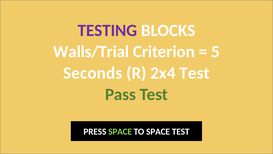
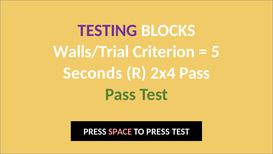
2x4 Test: Test -> Pass
SPACE at (120, 131) colour: light green -> pink
TO SPACE: SPACE -> PRESS
